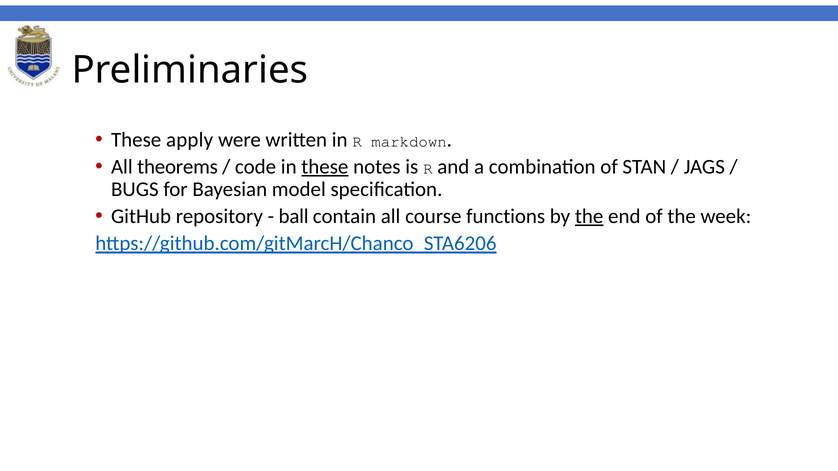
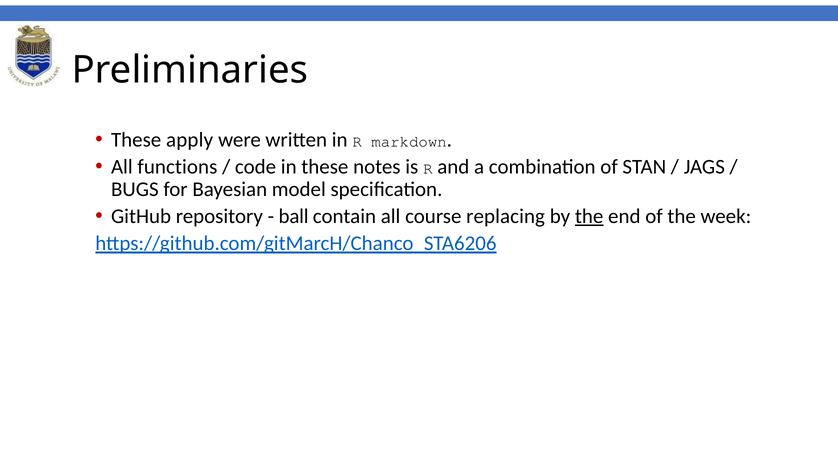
theorems: theorems -> functions
these at (325, 167) underline: present -> none
functions: functions -> replacing
